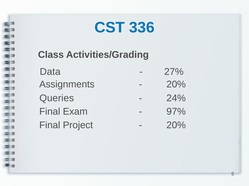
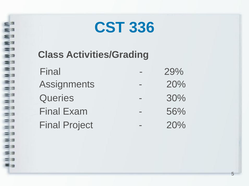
Data at (50, 72): Data -> Final
27%: 27% -> 29%
24%: 24% -> 30%
97%: 97% -> 56%
